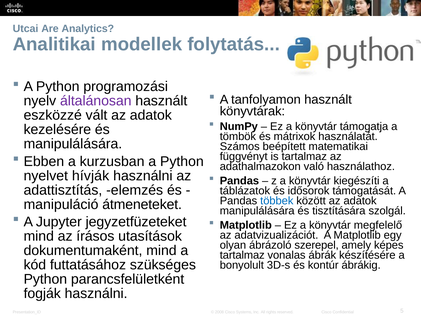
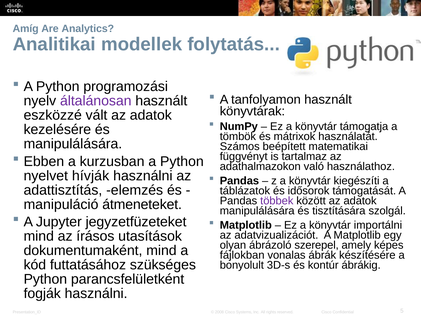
Utcai: Utcai -> Amíg
többek colour: blue -> purple
megfelelő: megfelelő -> importálni
tartalmaz at (242, 255): tartalmaz -> fájlokban
